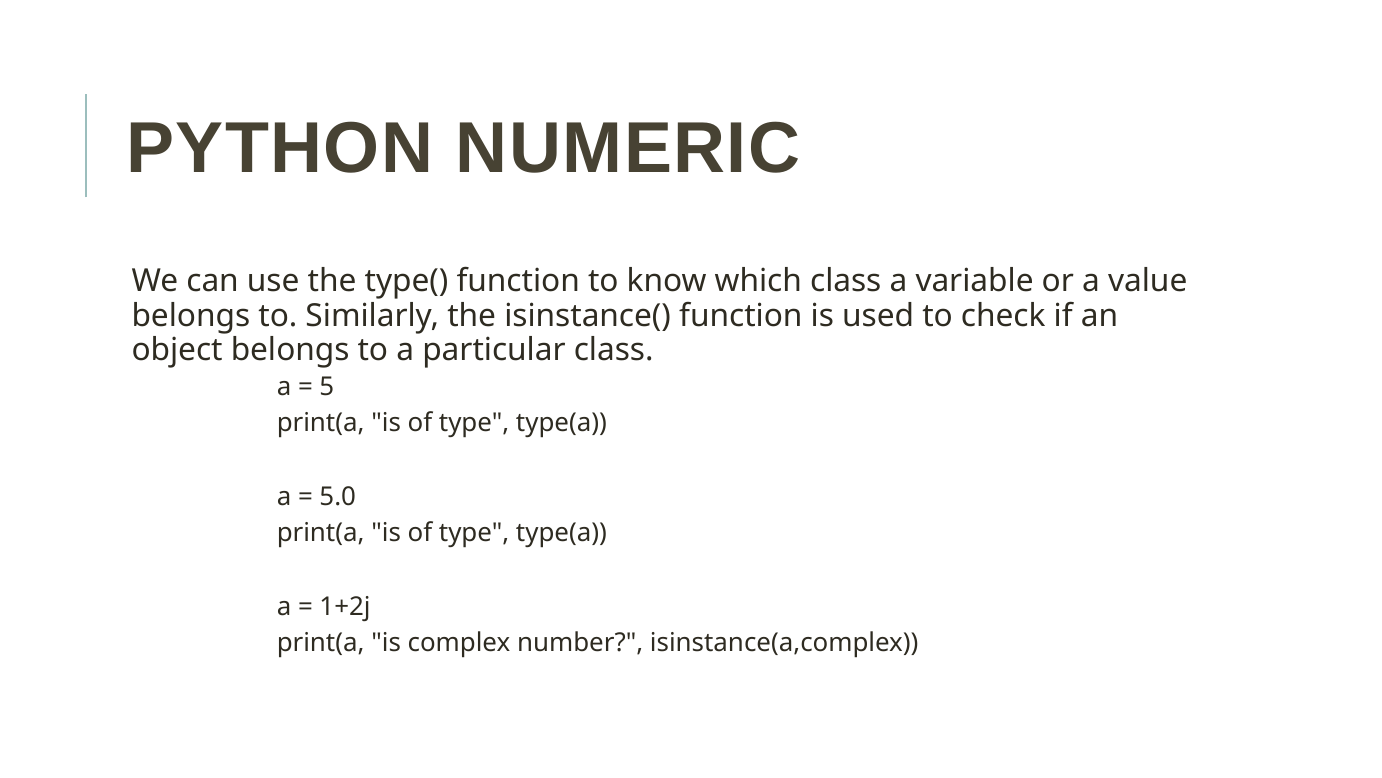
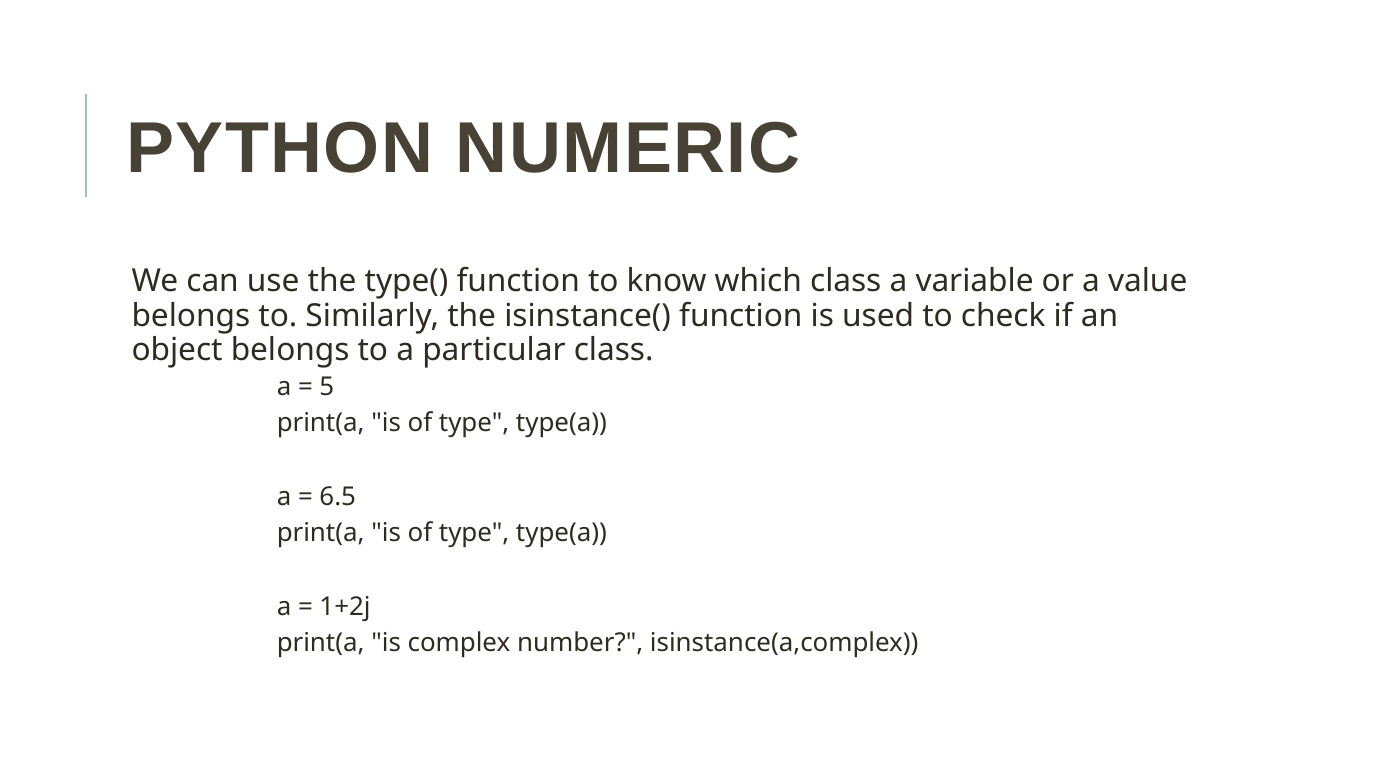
5.0: 5.0 -> 6.5
